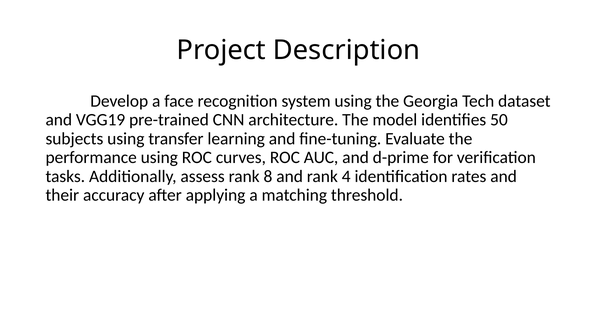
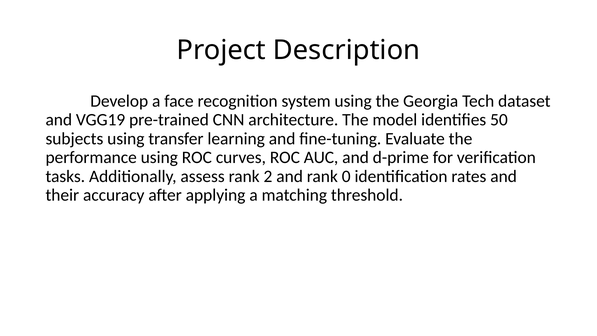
8: 8 -> 2
4: 4 -> 0
